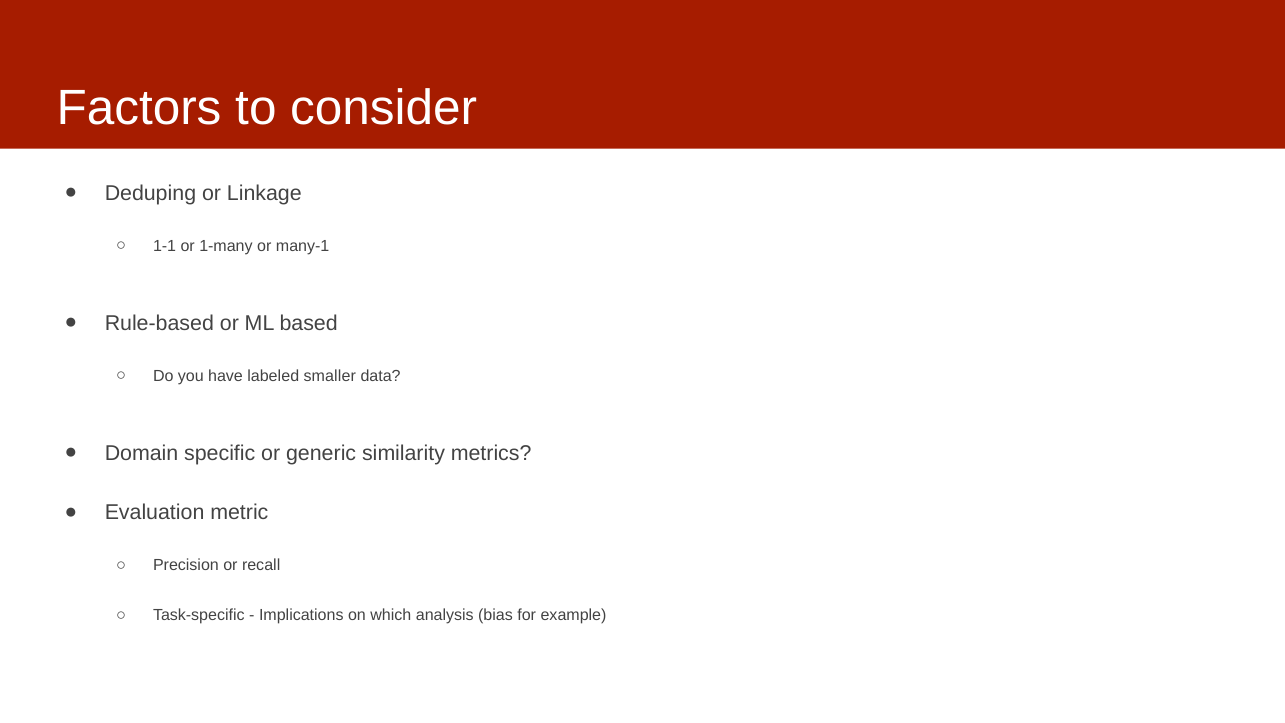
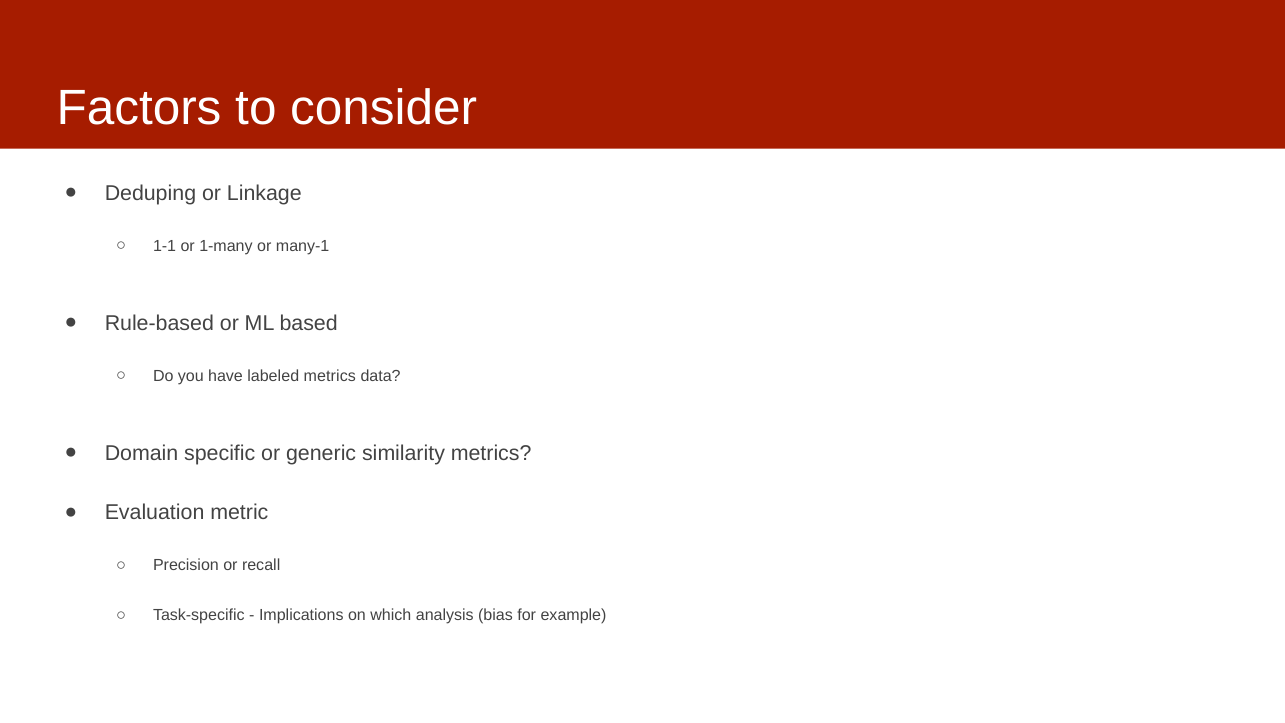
labeled smaller: smaller -> metrics
